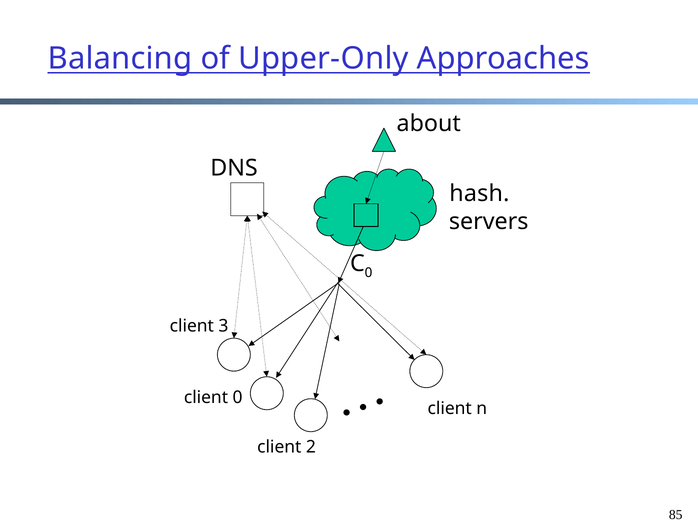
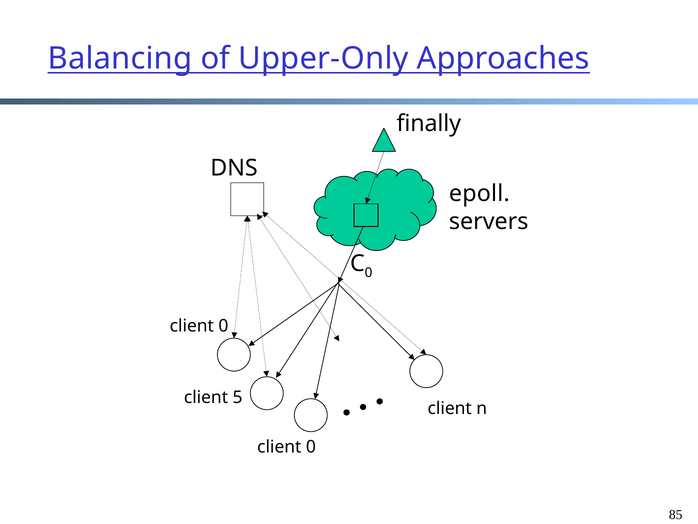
about: about -> finally
hash: hash -> epoll
3 at (223, 325): 3 -> 0
client 0: 0 -> 5
2 at (311, 446): 2 -> 0
